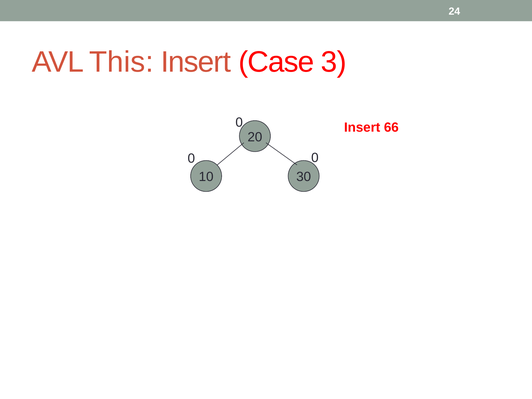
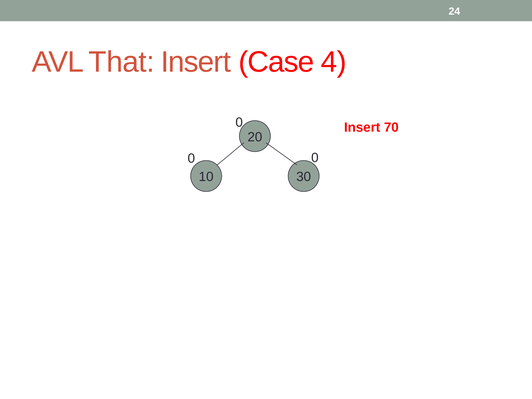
This: This -> That
3: 3 -> 4
66: 66 -> 70
